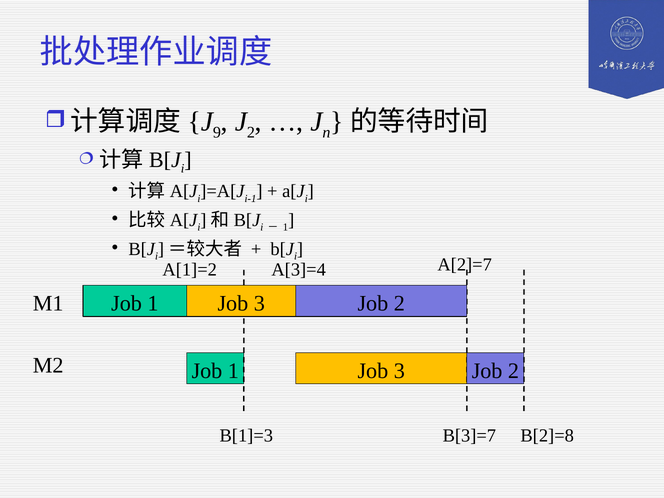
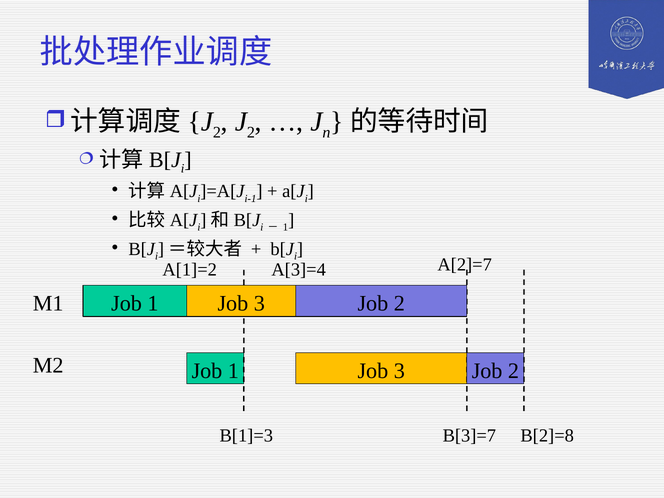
9 at (217, 132): 9 -> 2
